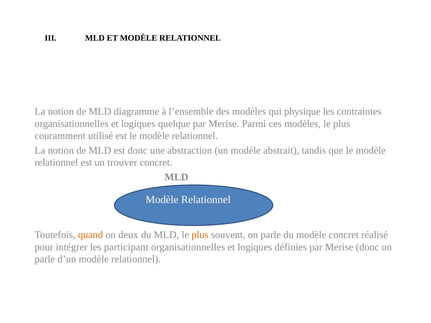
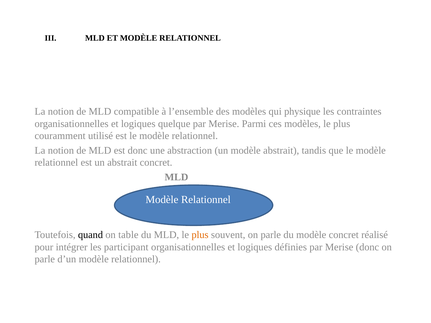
diagramme: diagramme -> compatible
un trouver: trouver -> abstrait
quand colour: orange -> black
deux: deux -> table
